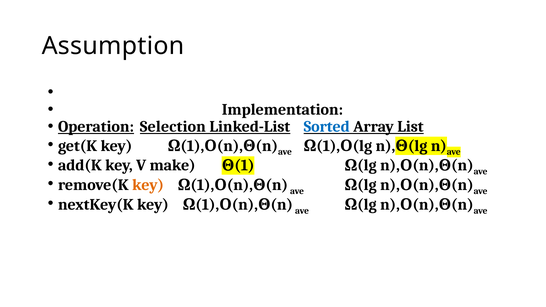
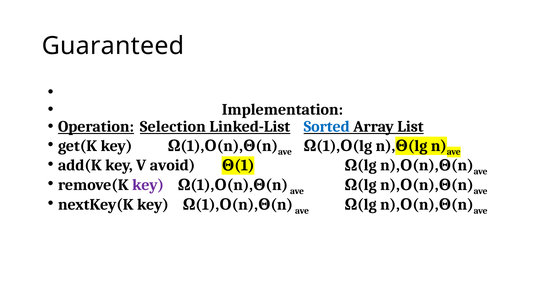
Assumption: Assumption -> Guaranteed
make: make -> avoid
key at (148, 185) colour: orange -> purple
